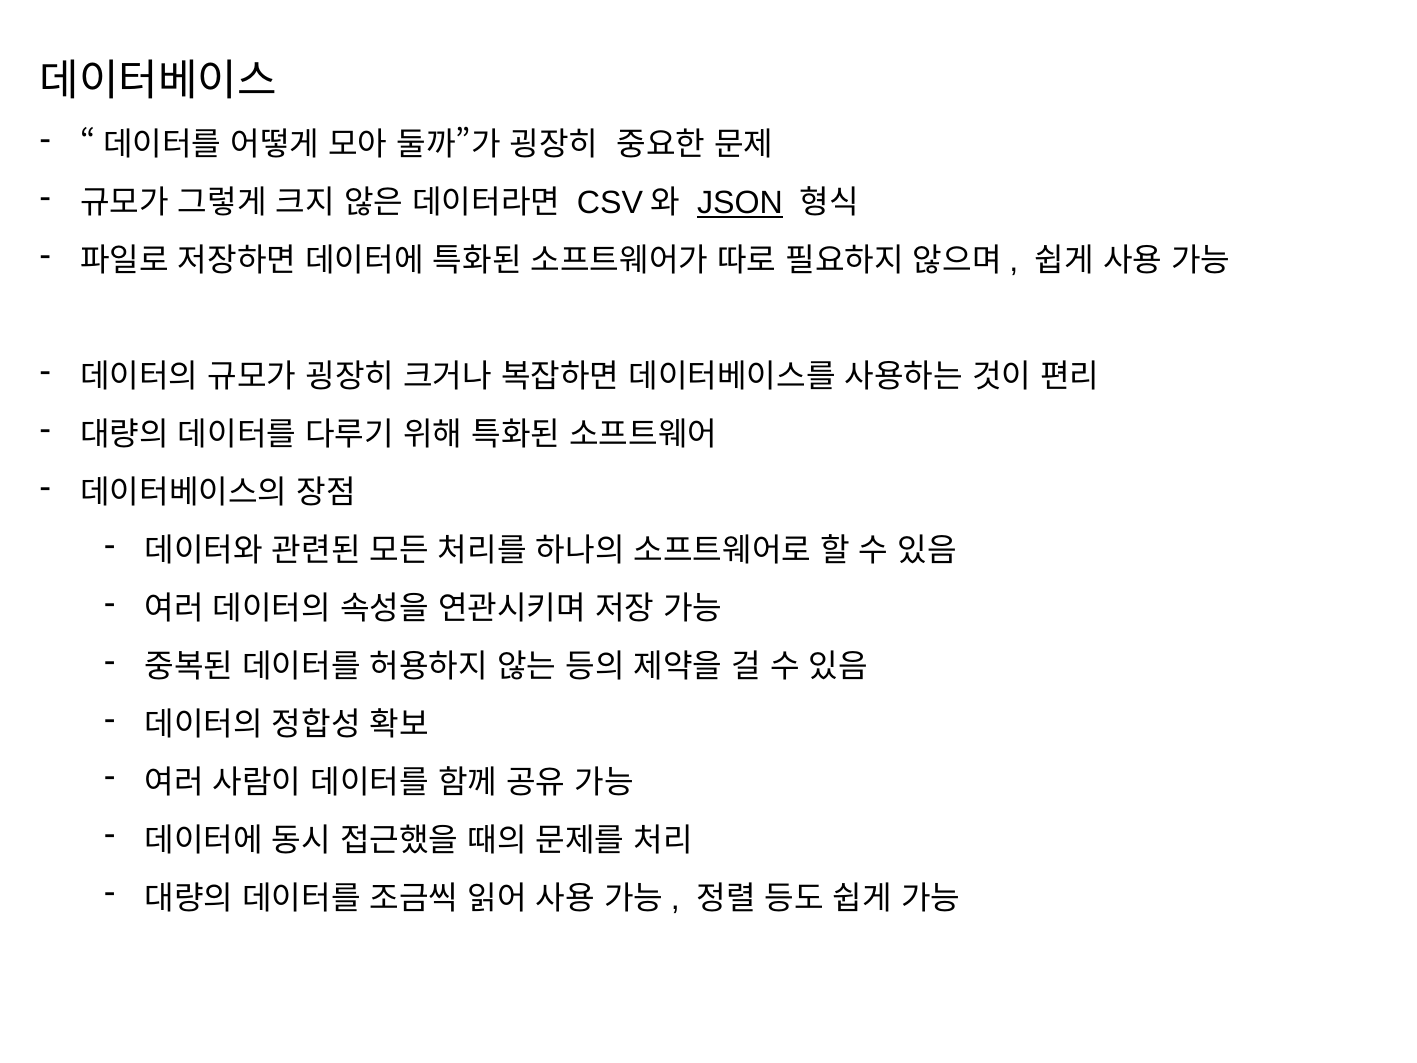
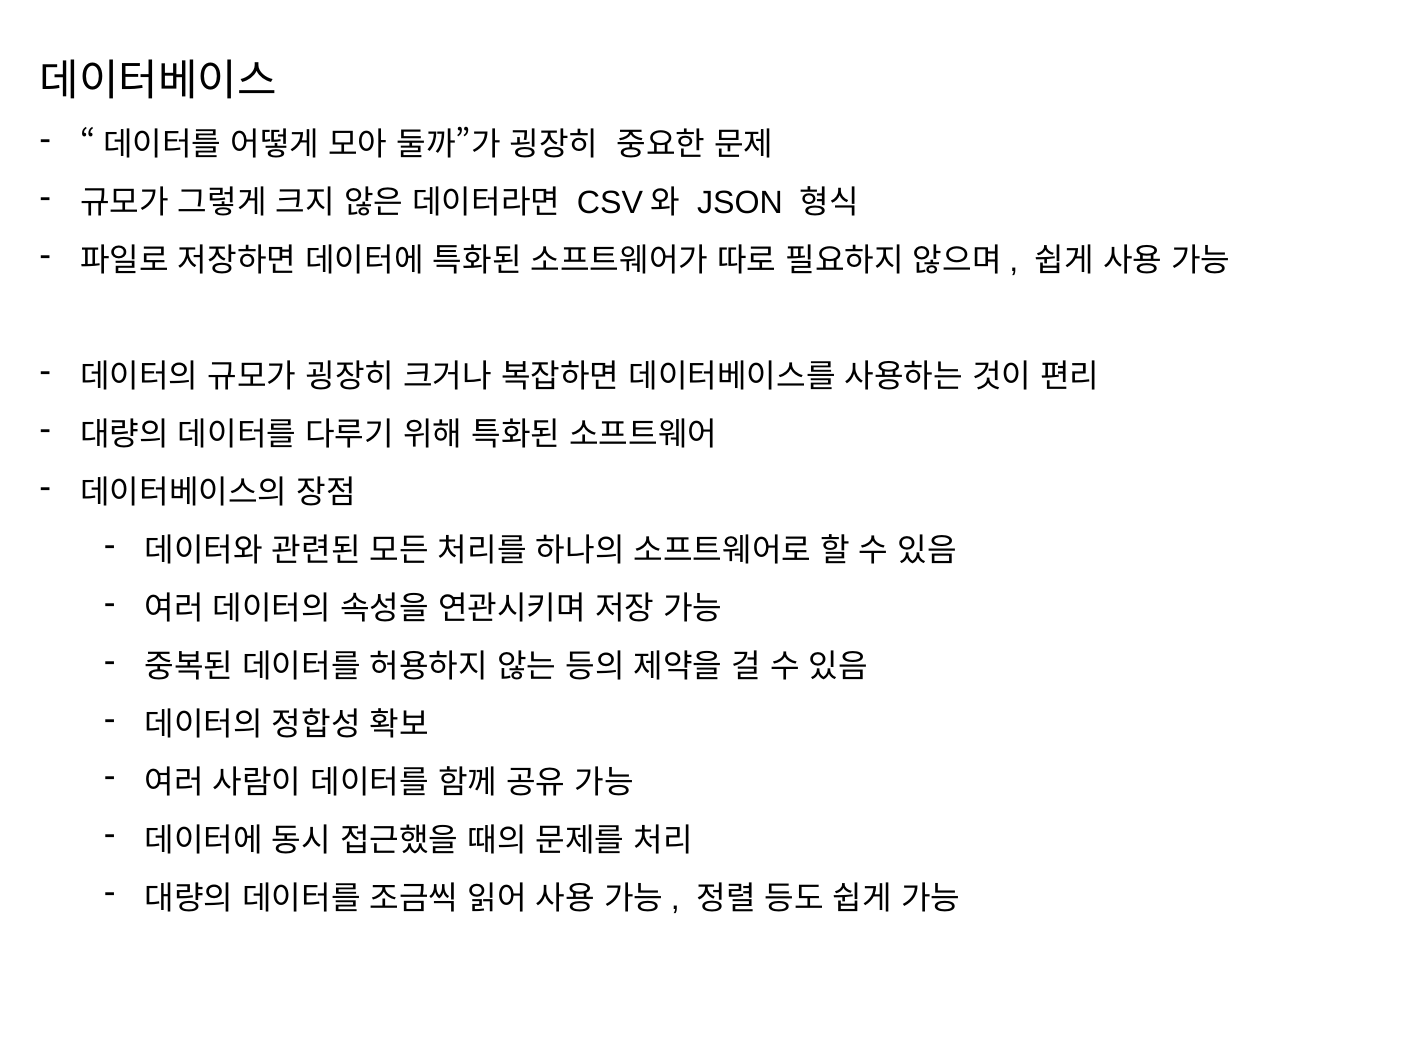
JSON underline: present -> none
